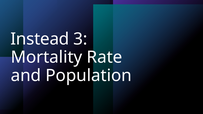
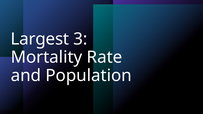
Instead: Instead -> Largest
